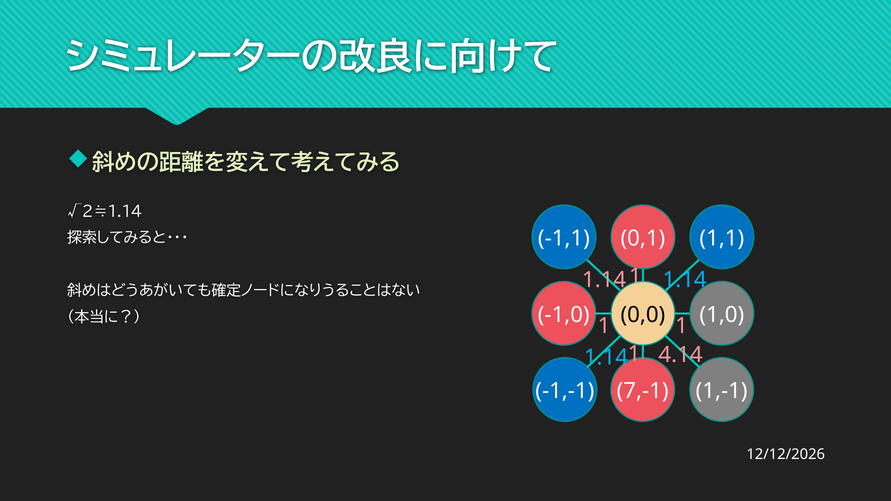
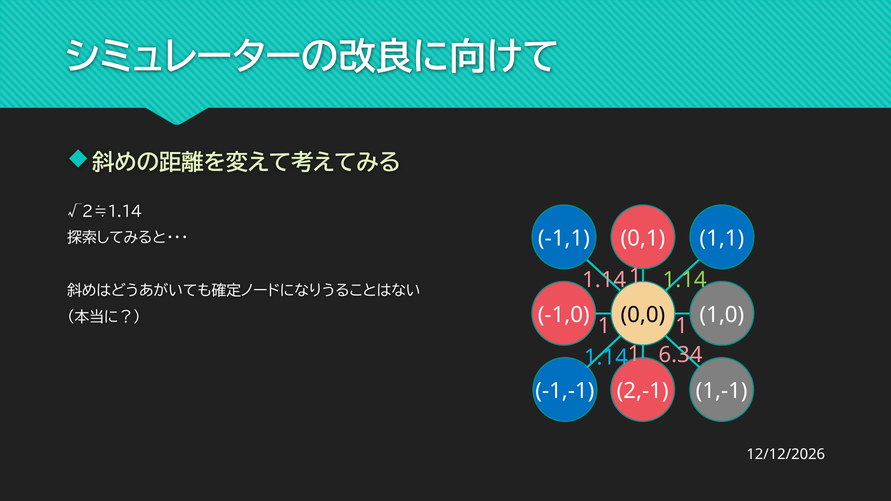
1.14 at (685, 280) colour: light blue -> light green
4.14: 4.14 -> 6.34
7,-1: 7,-1 -> 2,-1
